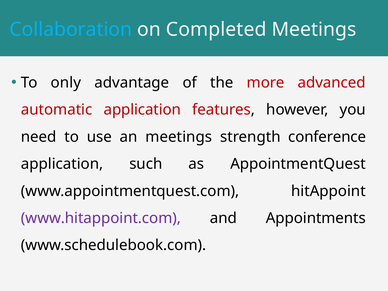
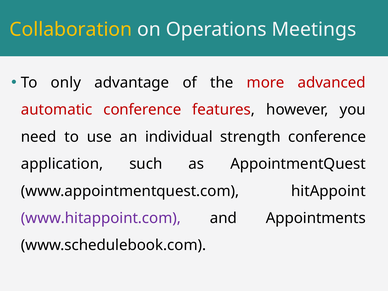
Collaboration colour: light blue -> yellow
Completed: Completed -> Operations
automatic application: application -> conference
an meetings: meetings -> individual
